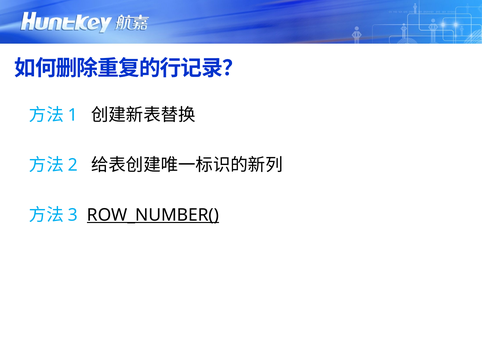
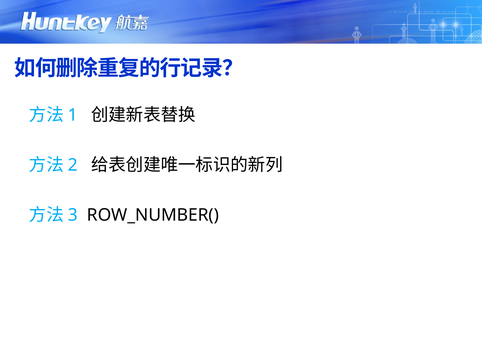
ROW_NUMBER( underline: present -> none
